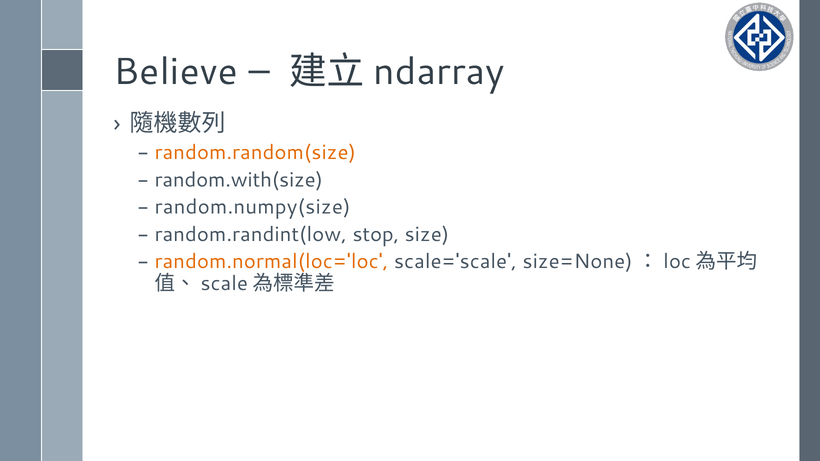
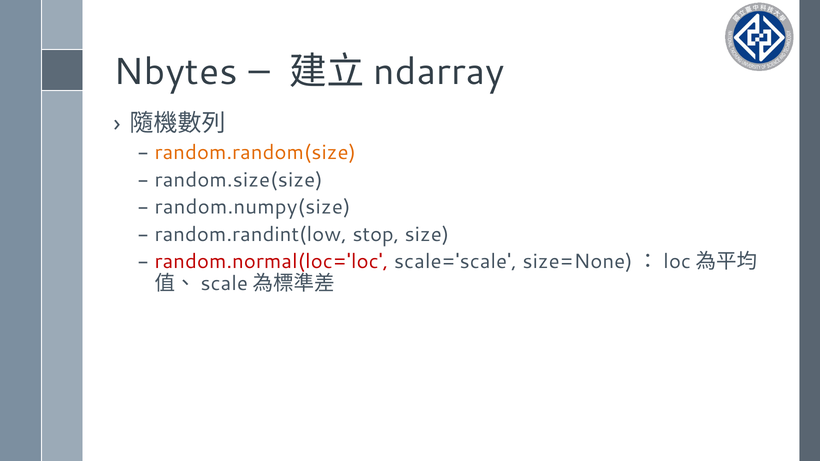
Believe: Believe -> Nbytes
random.with(size: random.with(size -> random.size(size
random.normal(loc='loc colour: orange -> red
